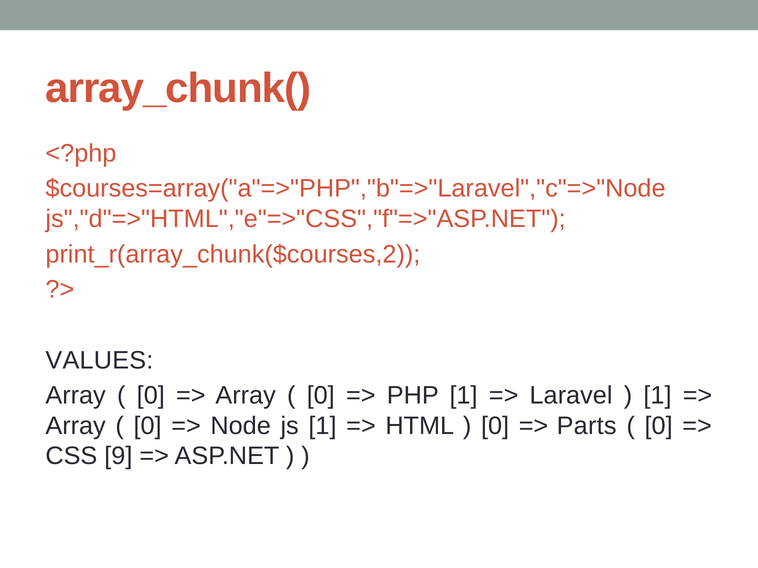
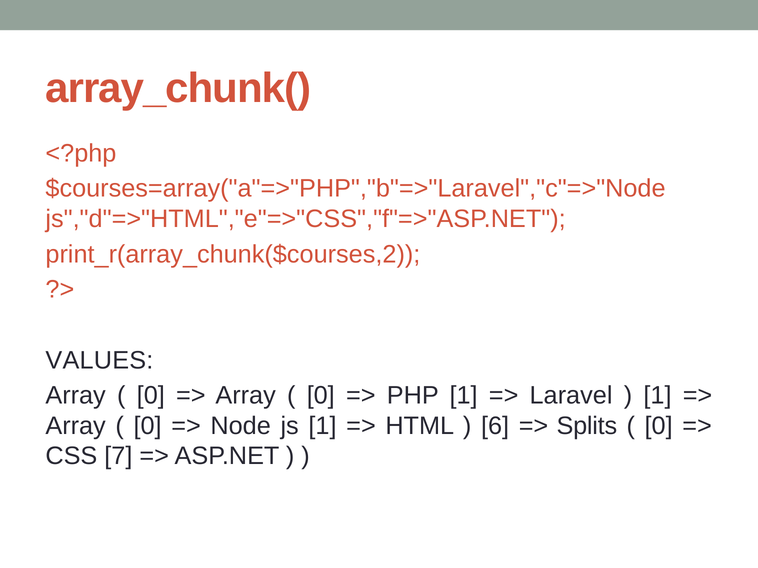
0 at (495, 426): 0 -> 6
Parts: Parts -> Splits
9: 9 -> 7
